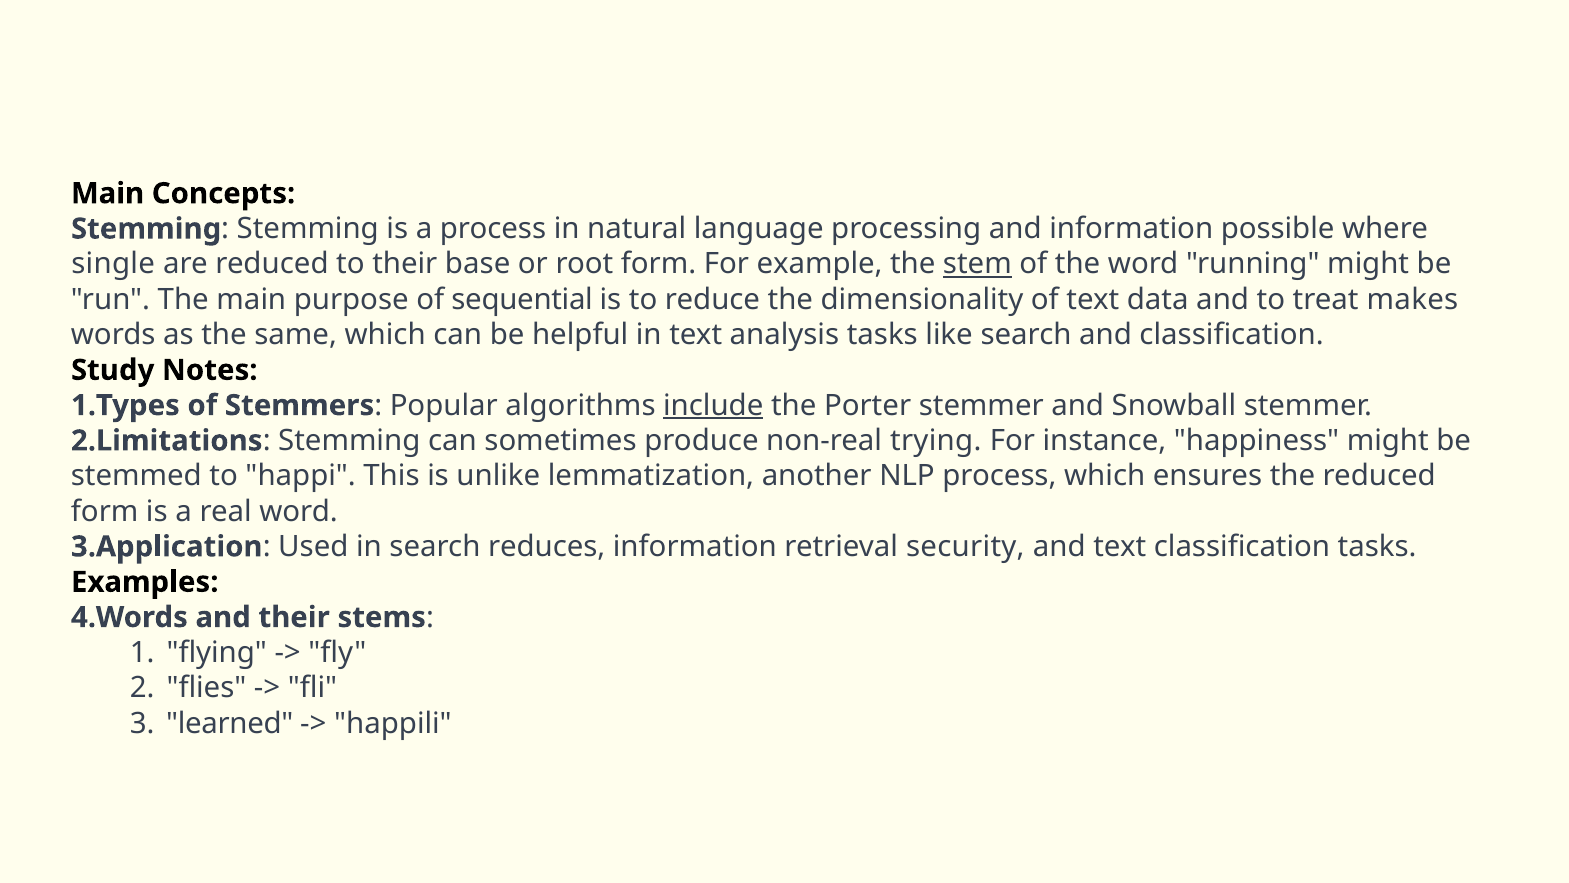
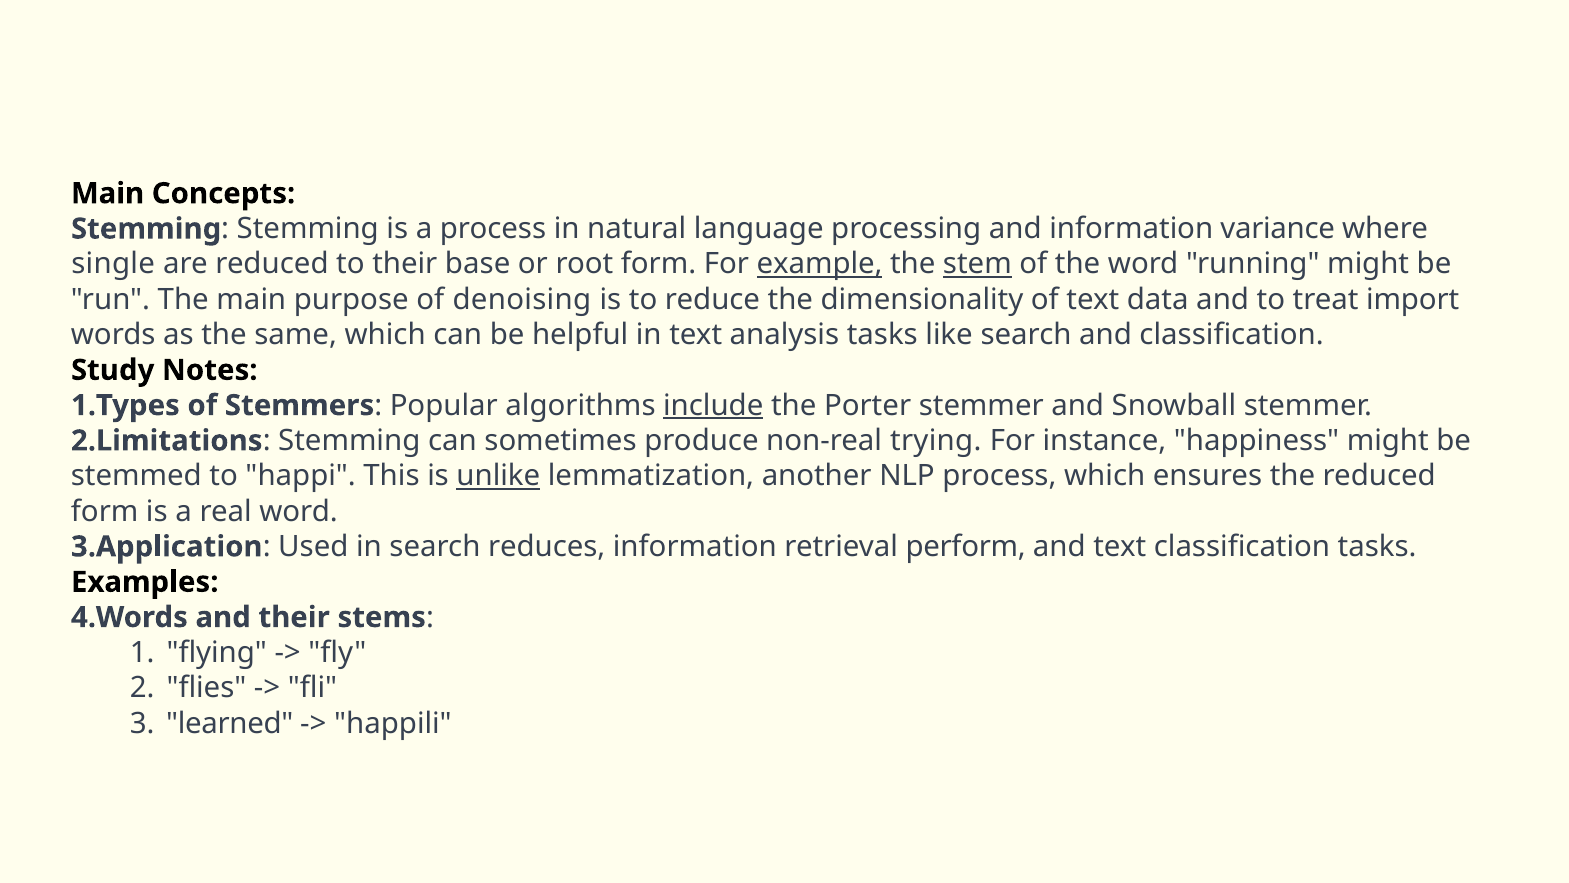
possible: possible -> variance
example underline: none -> present
sequential: sequential -> denoising
makes: makes -> import
unlike underline: none -> present
security: security -> perform
